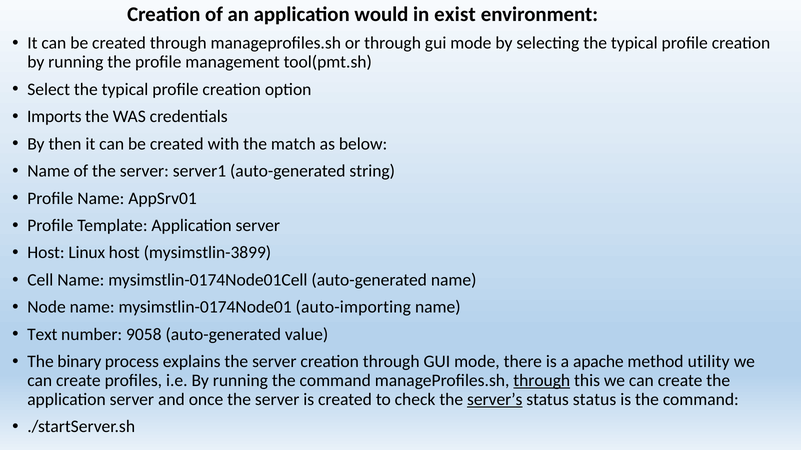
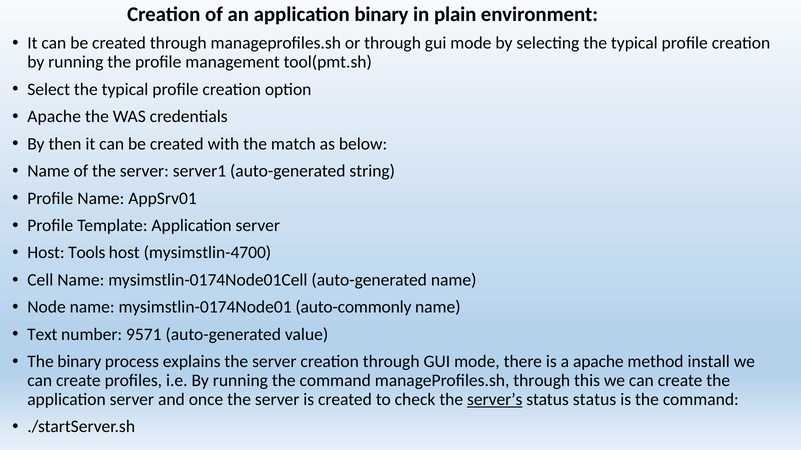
application would: would -> binary
exist: exist -> plain
Imports at (54, 117): Imports -> Apache
Linux: Linux -> Tools
mysimstlin-3899: mysimstlin-3899 -> mysimstlin-4700
auto-importing: auto-importing -> auto-commonly
9058: 9058 -> 9571
utility: utility -> install
through at (542, 381) underline: present -> none
